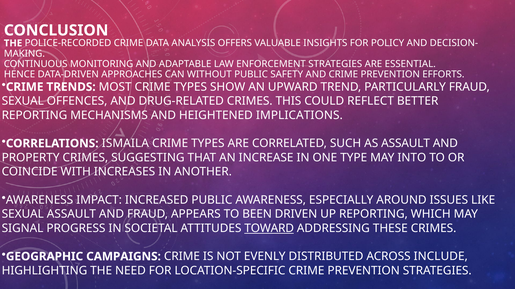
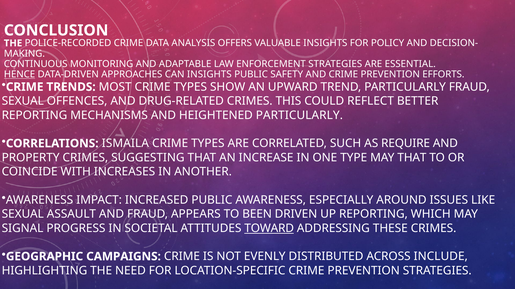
HENCE underline: none -> present
CAN WITHOUT: WITHOUT -> INSIGHTS
HEIGHTENED IMPLICATIONS: IMPLICATIONS -> PARTICULARLY
AS ASSAULT: ASSAULT -> REQUIRE
MAY INTO: INTO -> THAT
